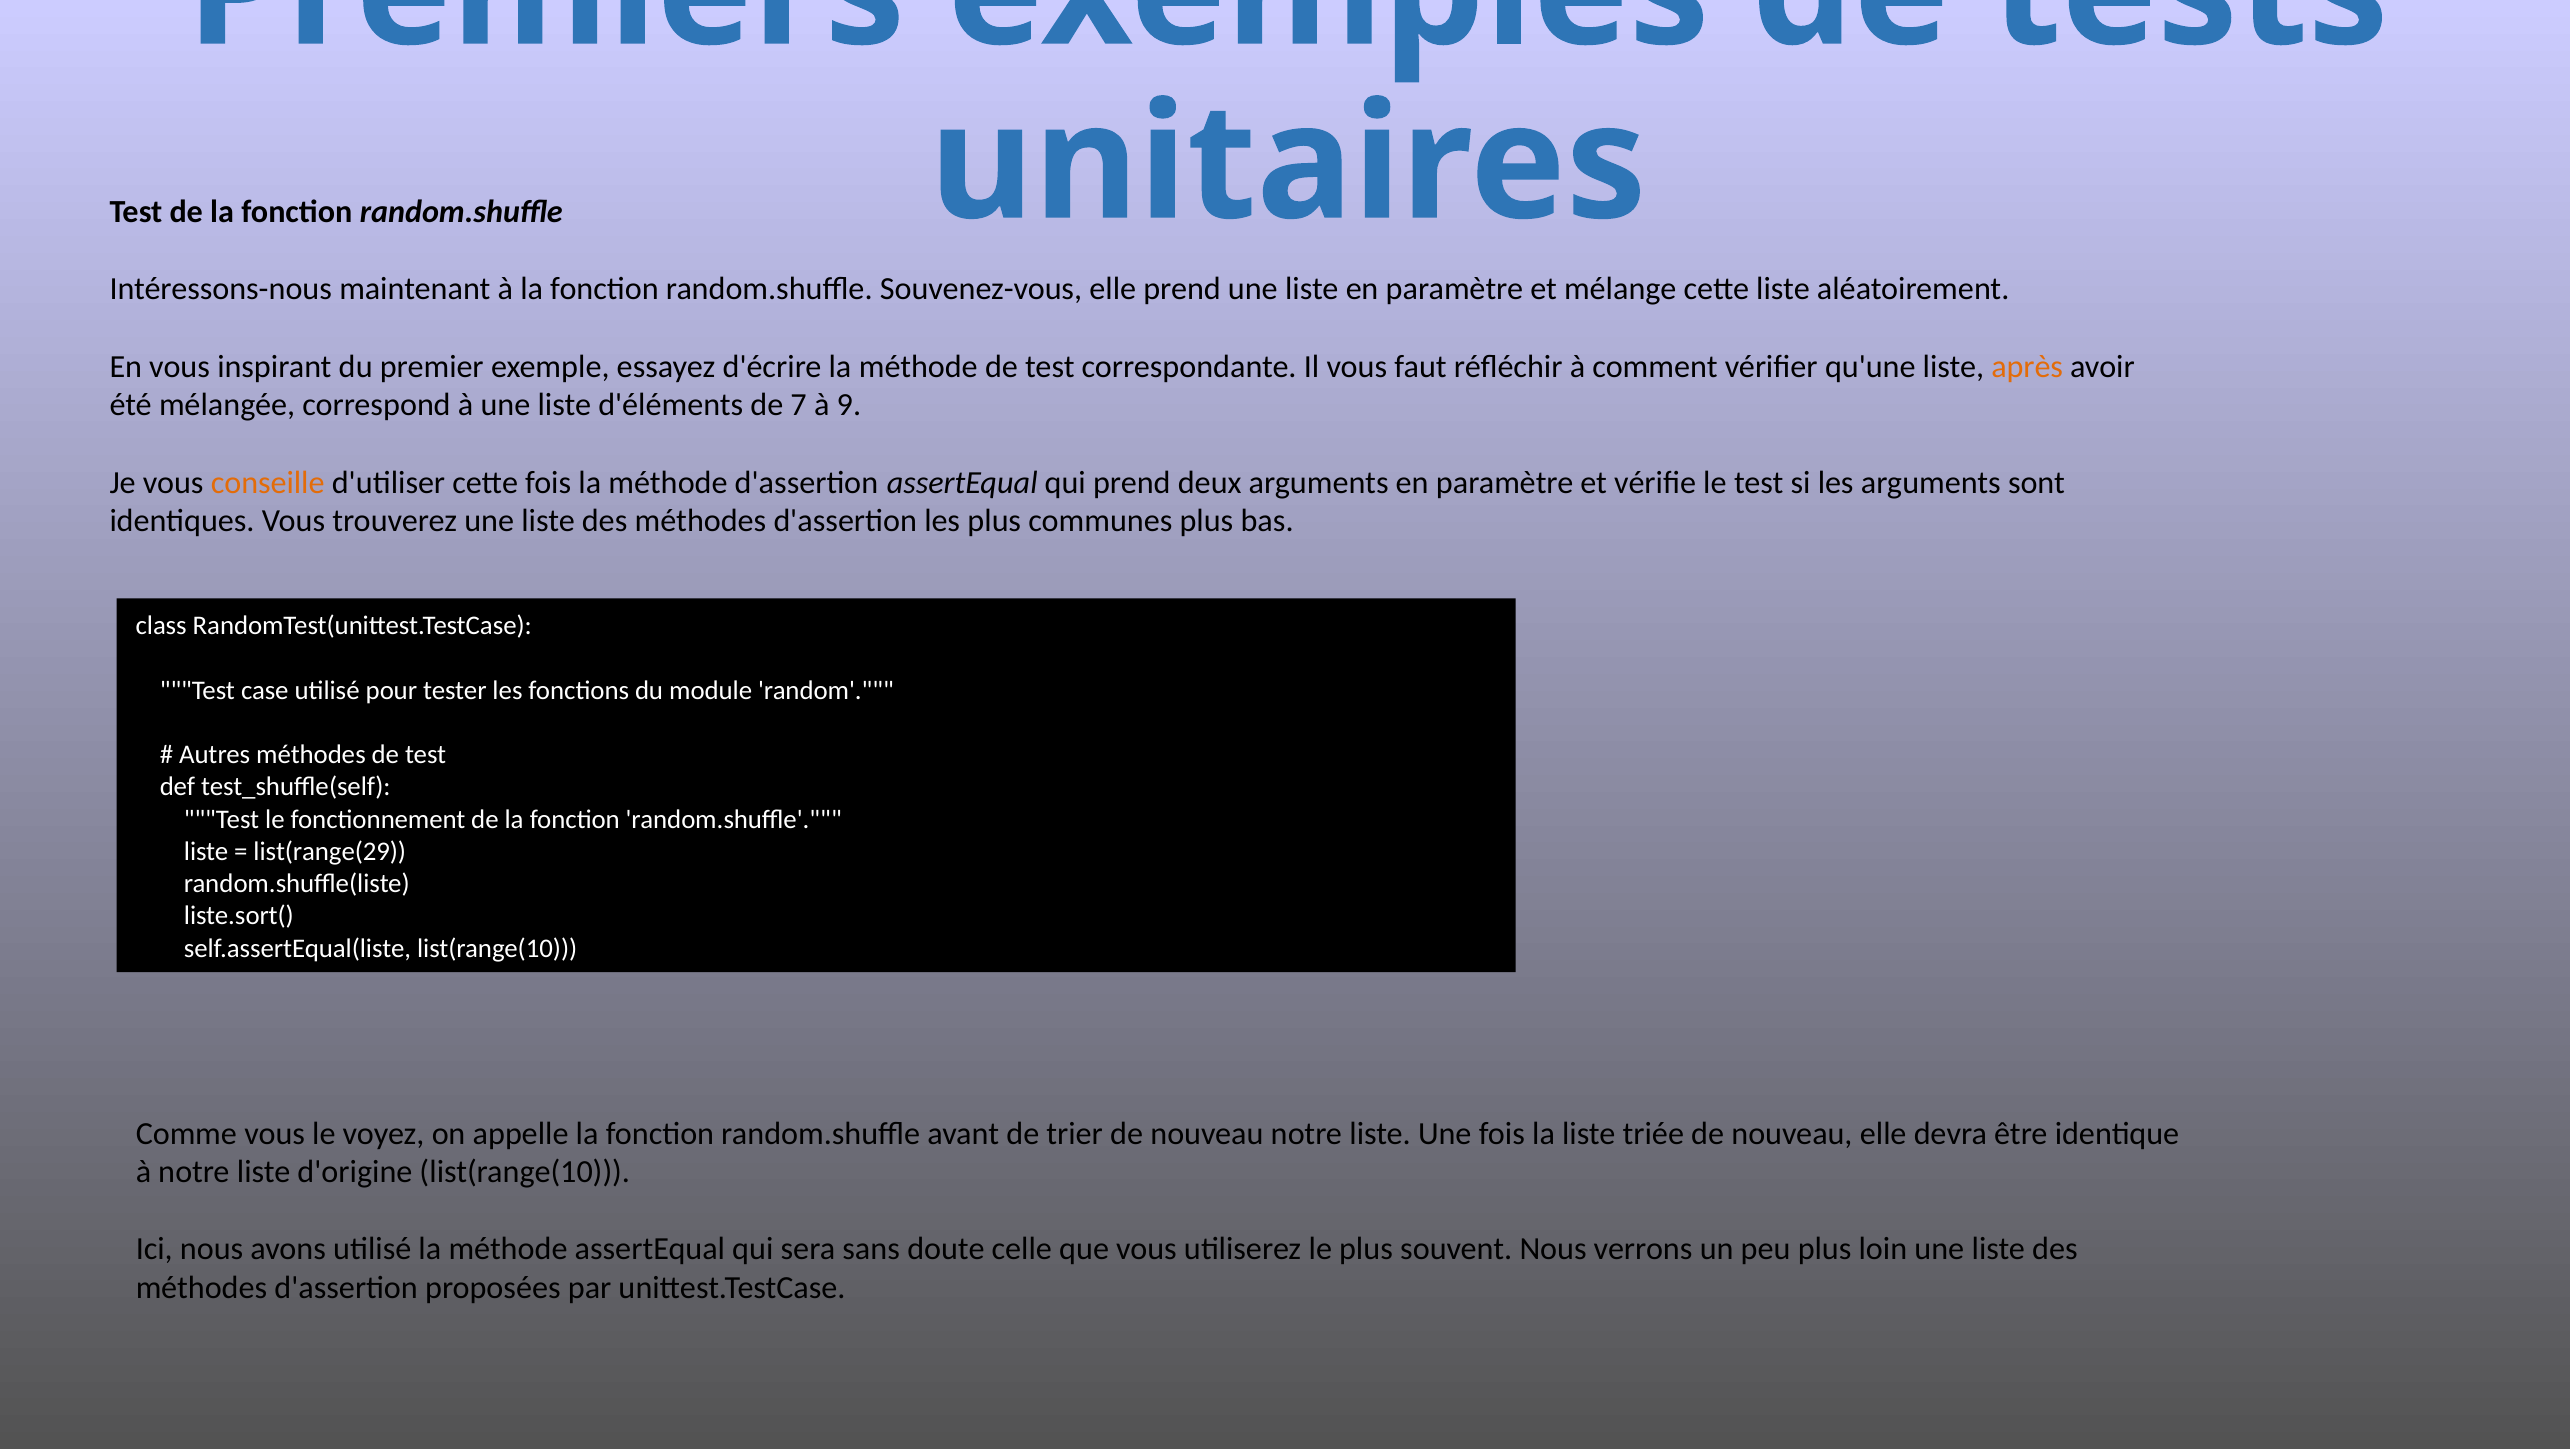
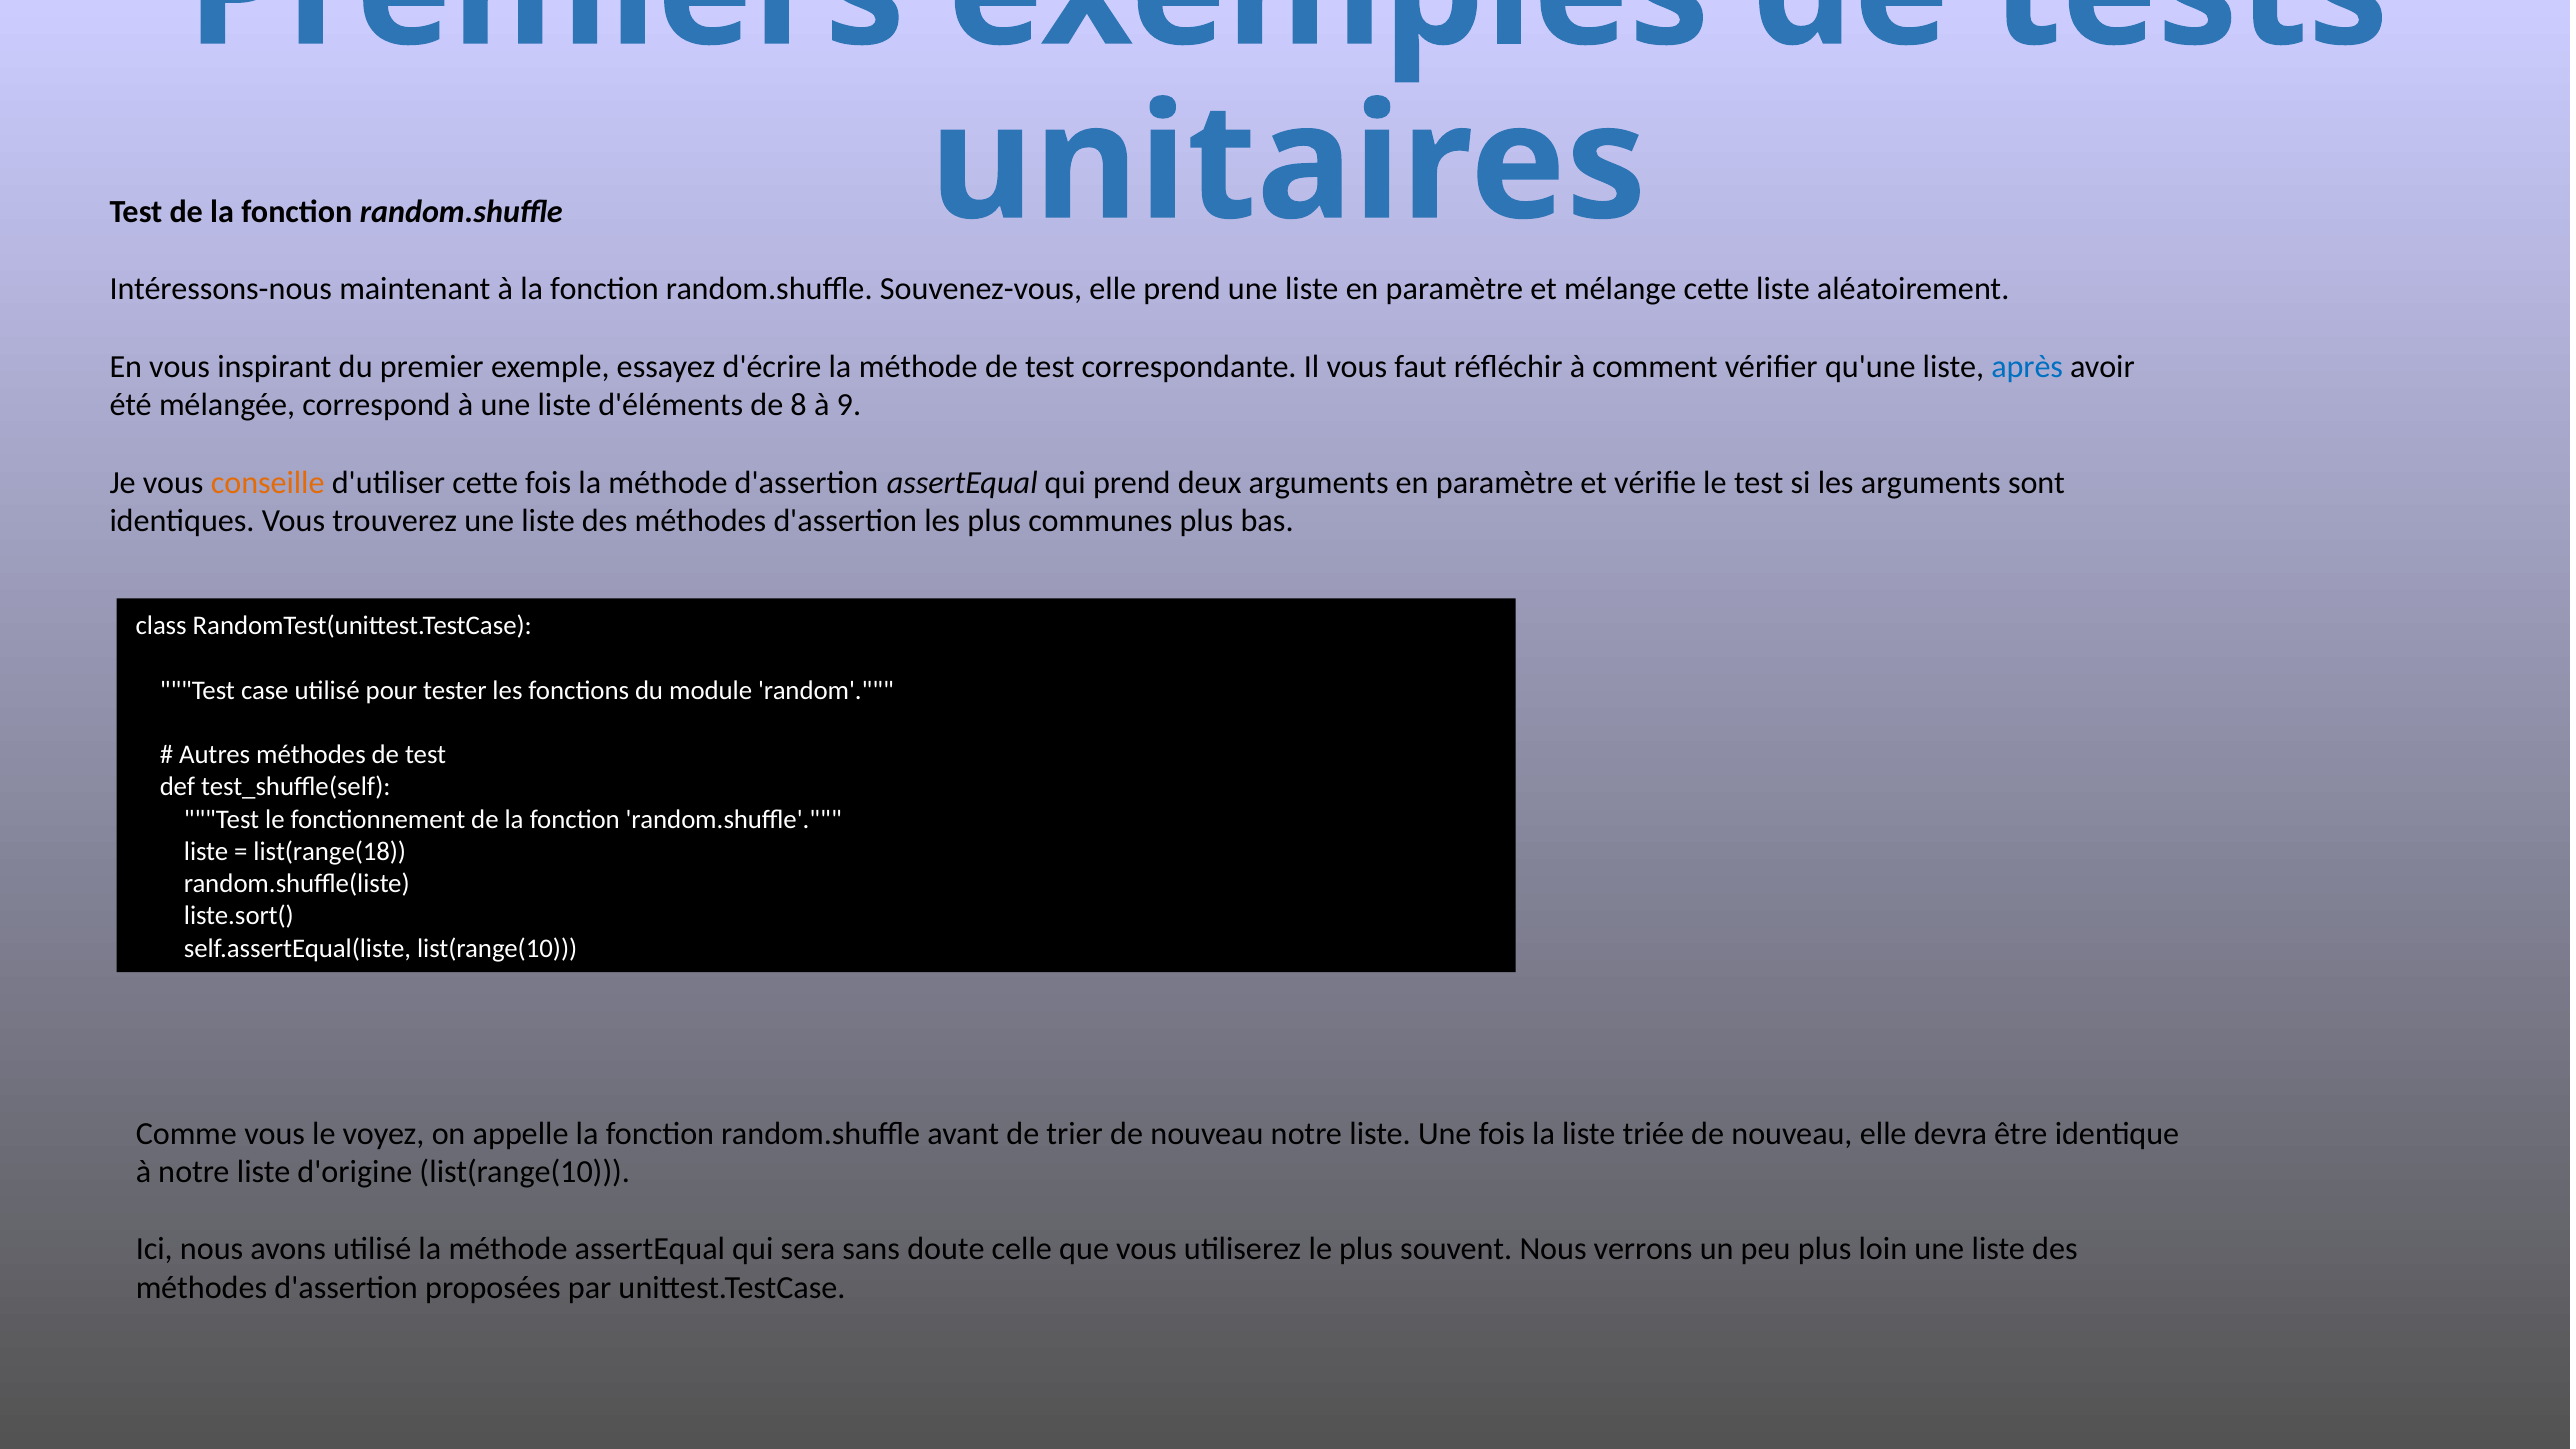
après colour: orange -> blue
7: 7 -> 8
list(range(29: list(range(29 -> list(range(18
